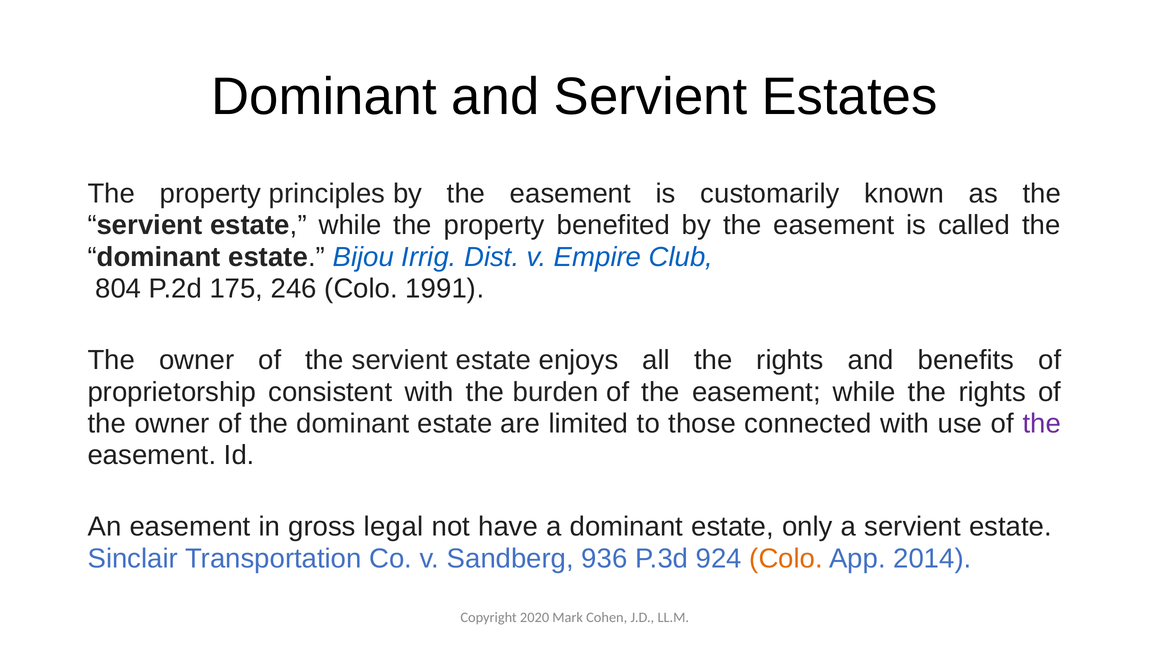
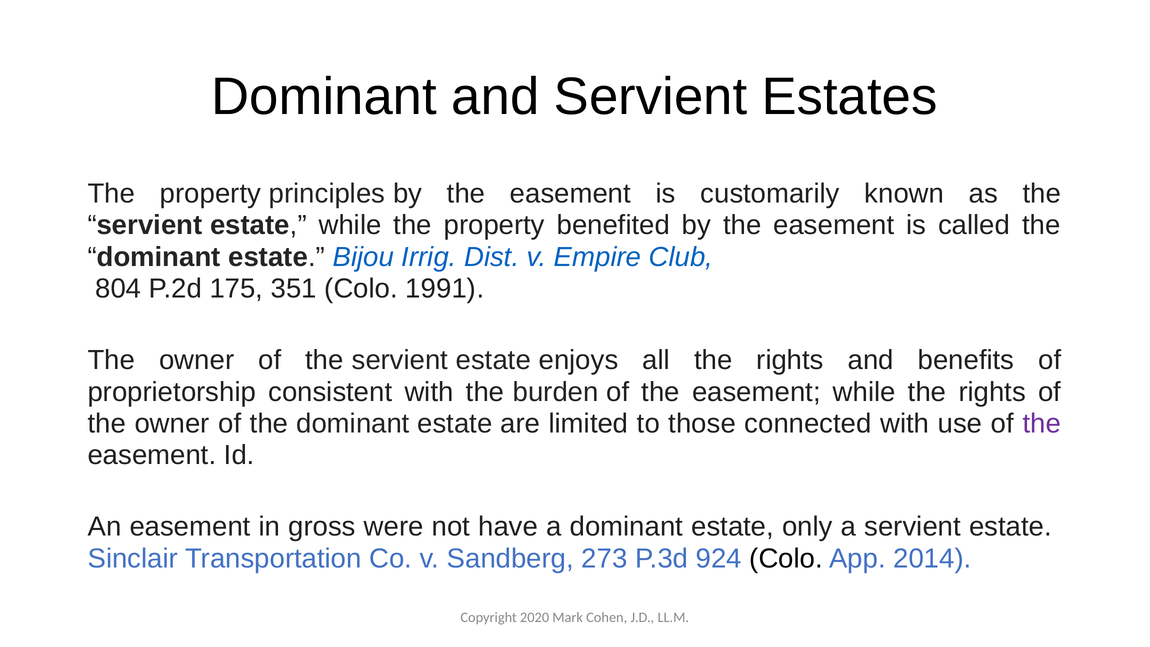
246: 246 -> 351
legal: legal -> were
936: 936 -> 273
Colo at (786, 558) colour: orange -> black
